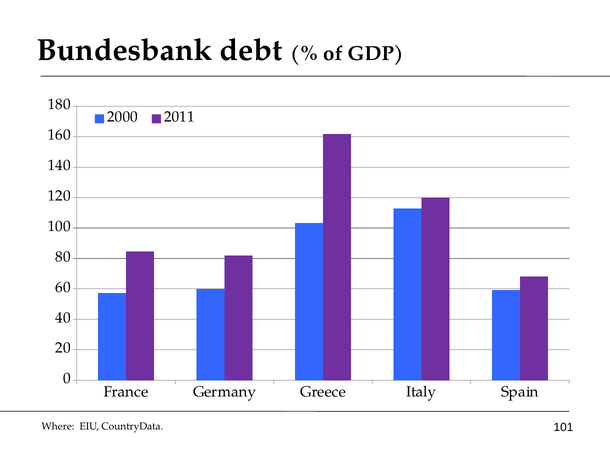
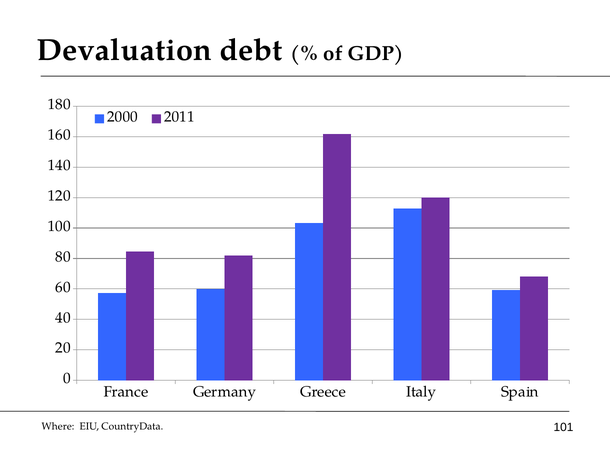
Bundesbank: Bundesbank -> Devaluation
